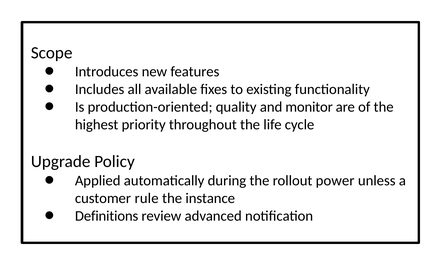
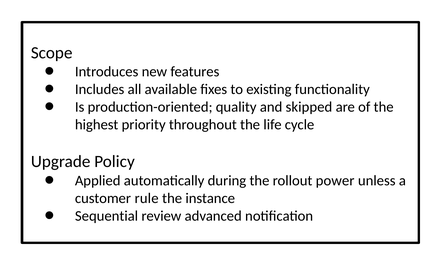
monitor: monitor -> skipped
Definitions: Definitions -> Sequential
